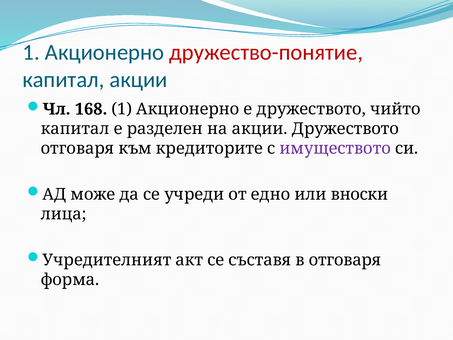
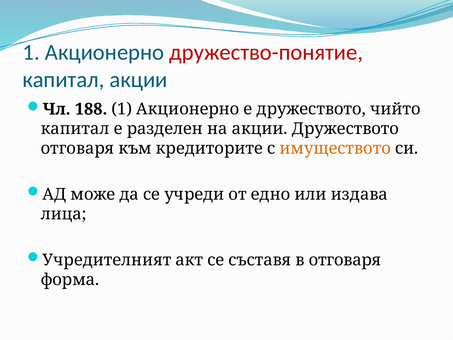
168: 168 -> 188
имуществото colour: purple -> orange
вноски: вноски -> издава
